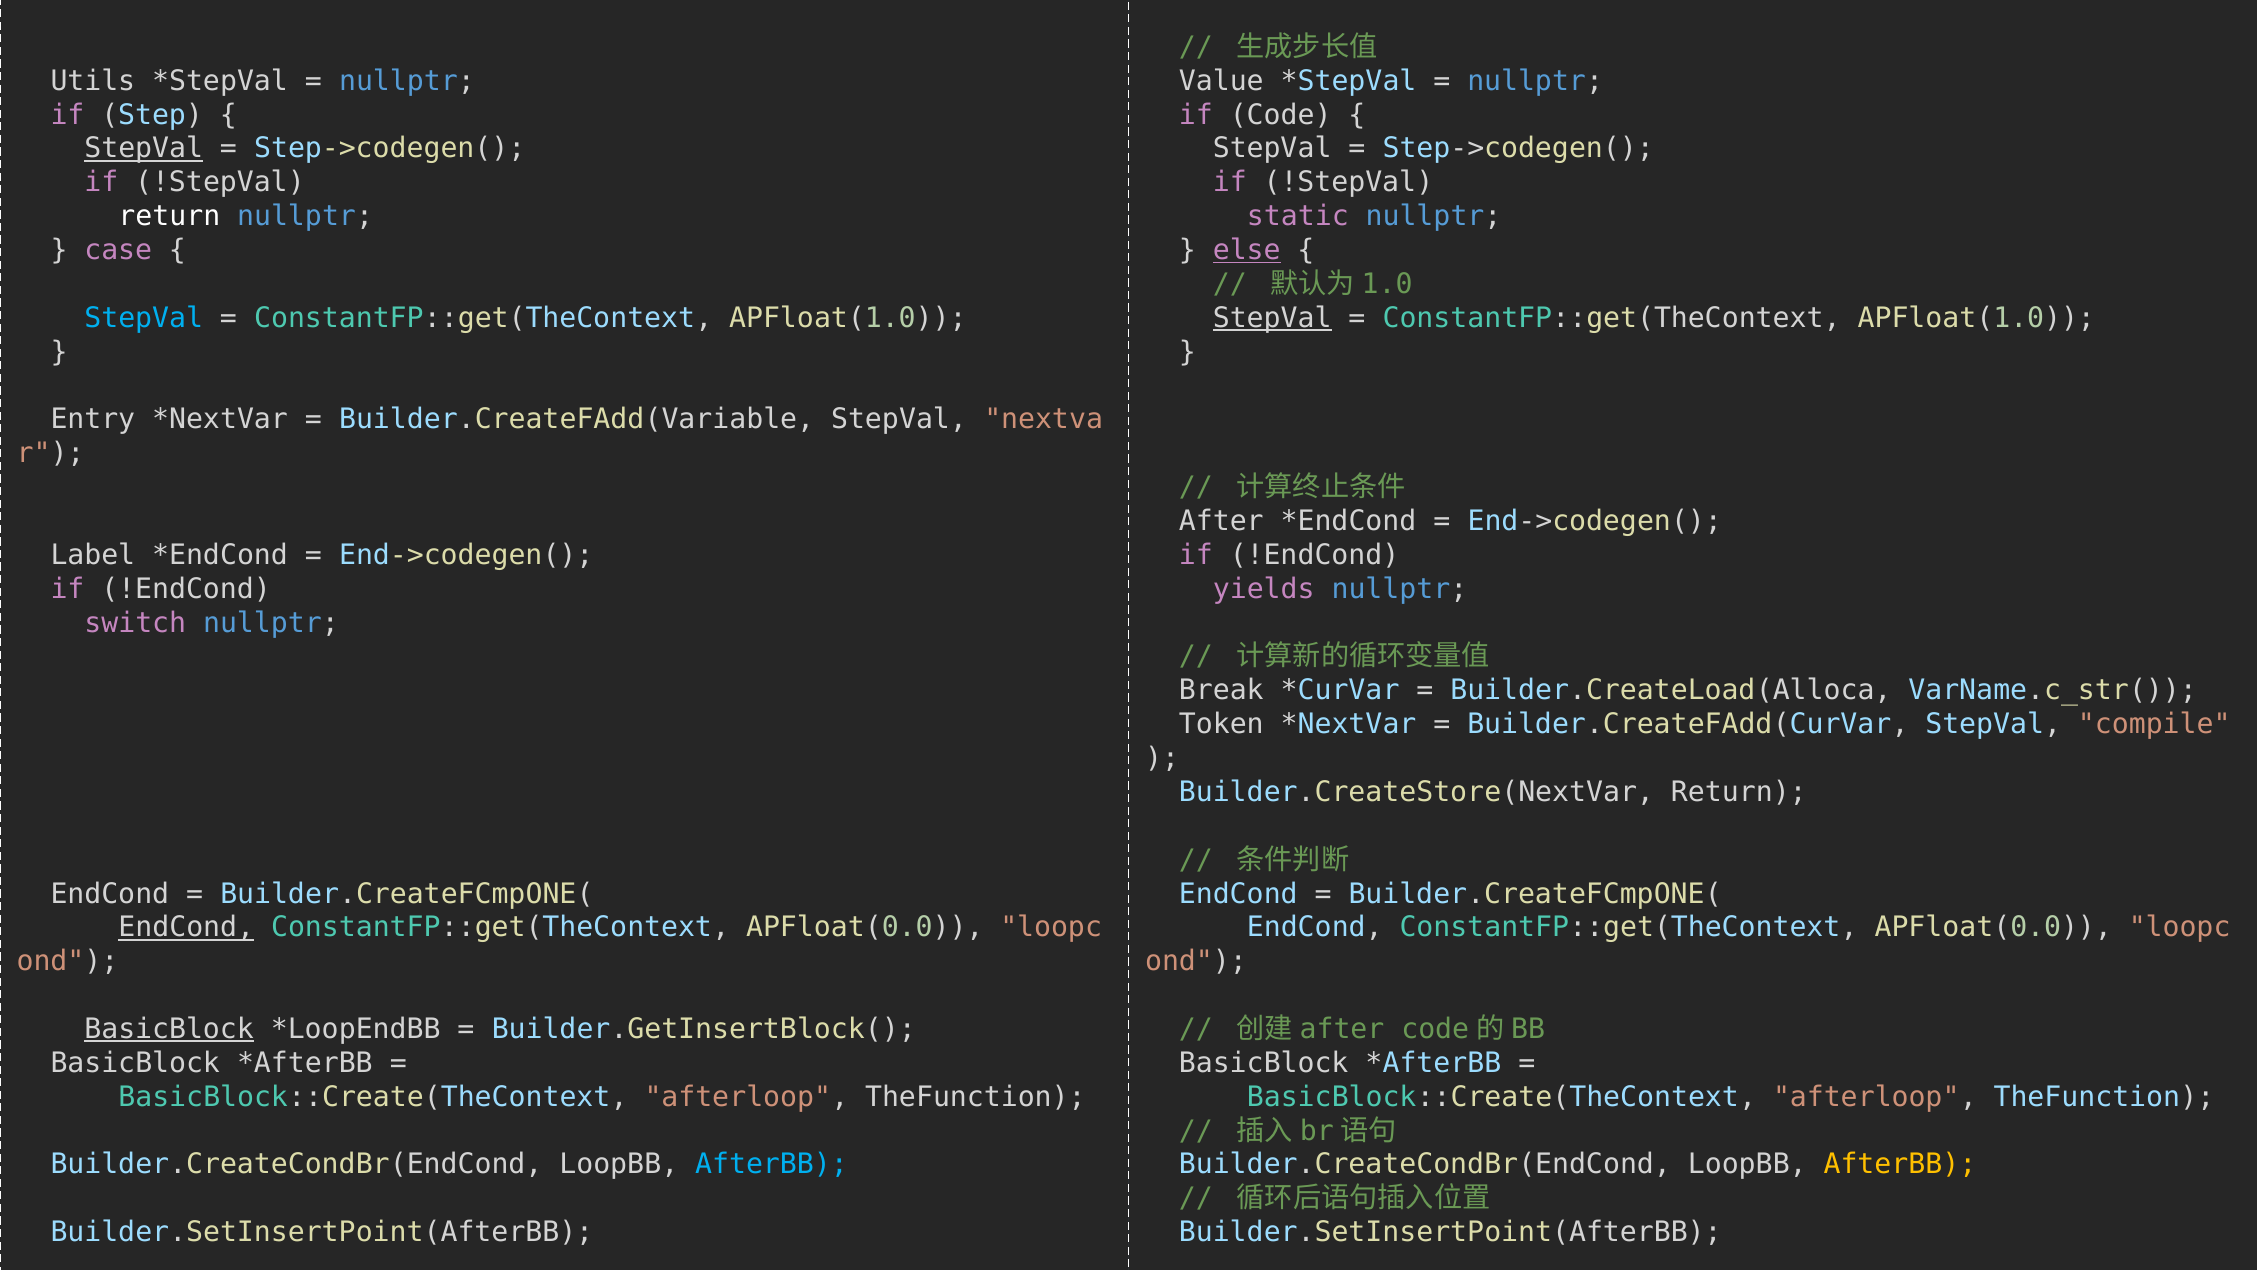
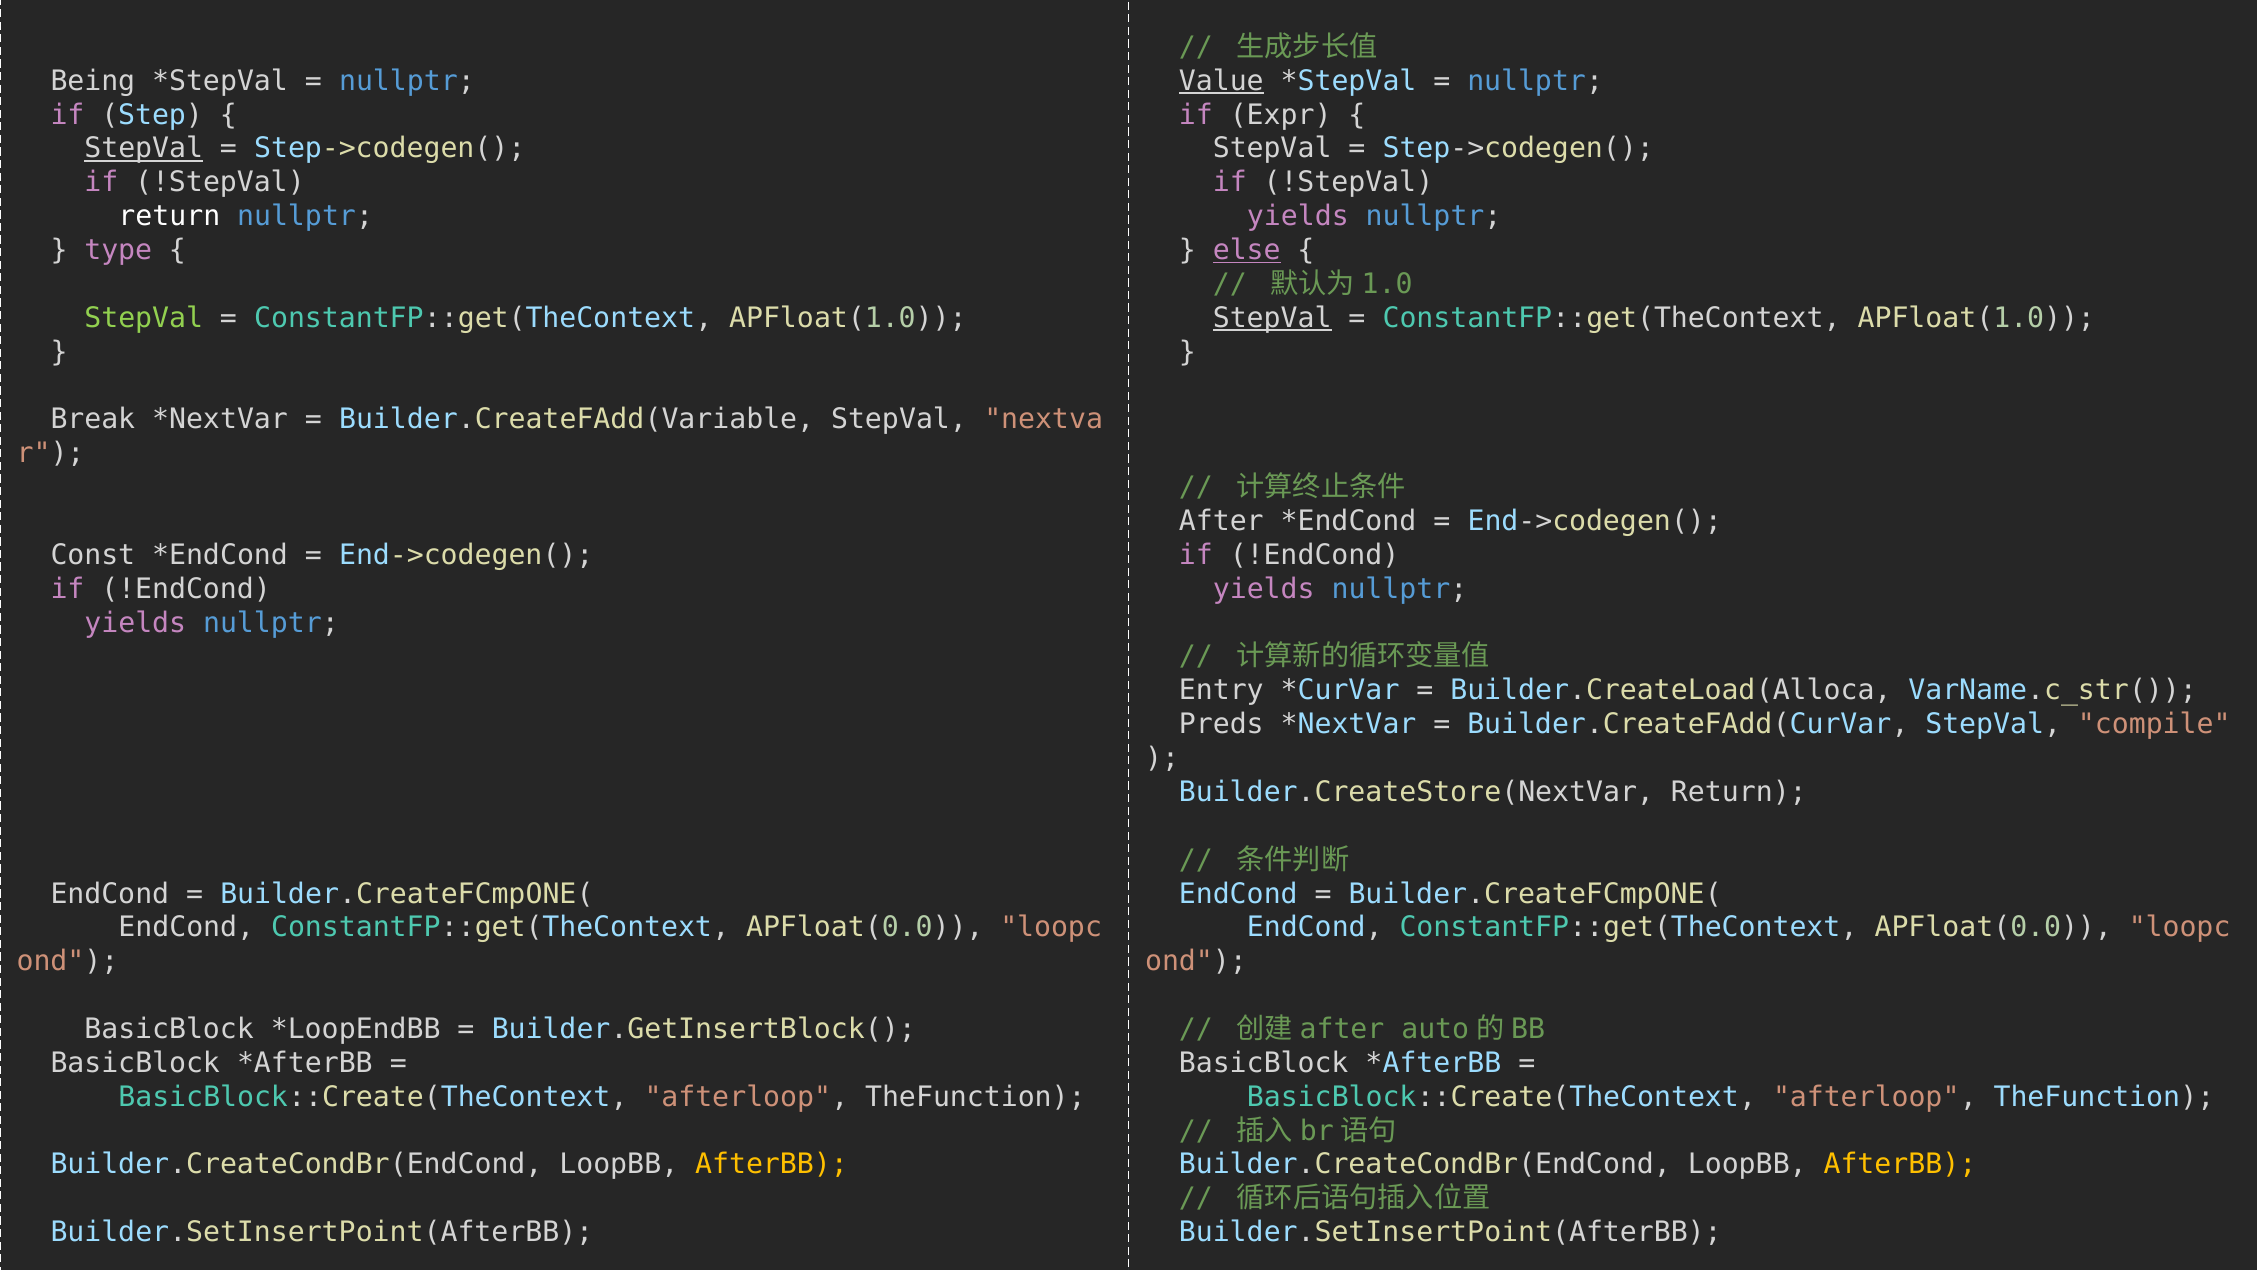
Utils: Utils -> Being
Value at (1221, 81) underline: none -> present
if Code: Code -> Expr
static at (1298, 216): static -> yields
case: case -> type
StepVal at (144, 318) colour: light blue -> light green
Entry: Entry -> Break
Label: Label -> Const
switch at (135, 623): switch -> yields
Break: Break -> Entry
Token: Token -> Preds
EndCond at (186, 927) underline: present -> none
BasicBlock at (169, 1029) underline: present -> none
code at (1435, 1029): code -> auto
AfterBB at (771, 1164) colour: light blue -> yellow
